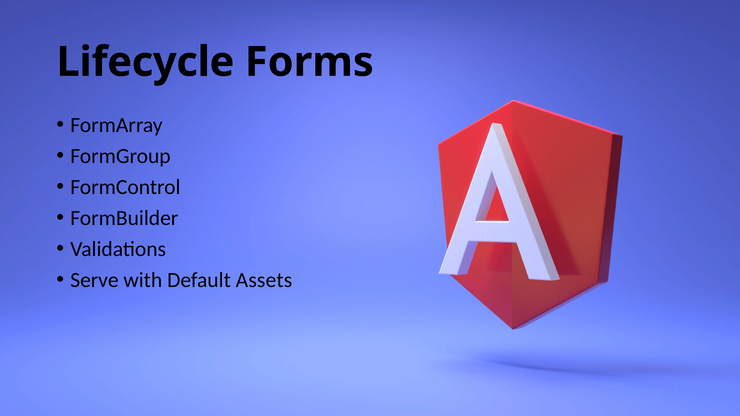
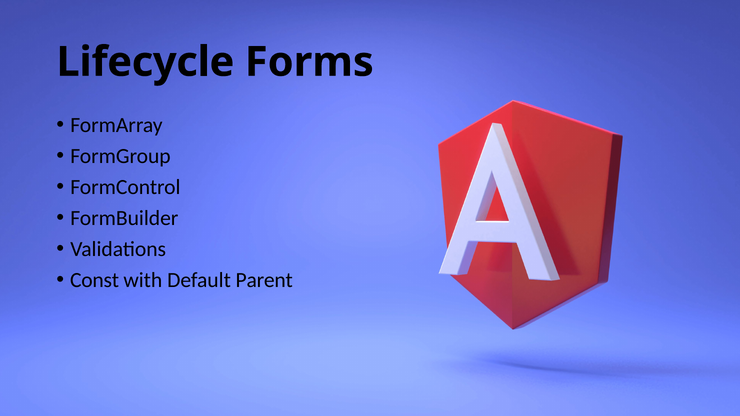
Serve: Serve -> Const
Assets: Assets -> Parent
